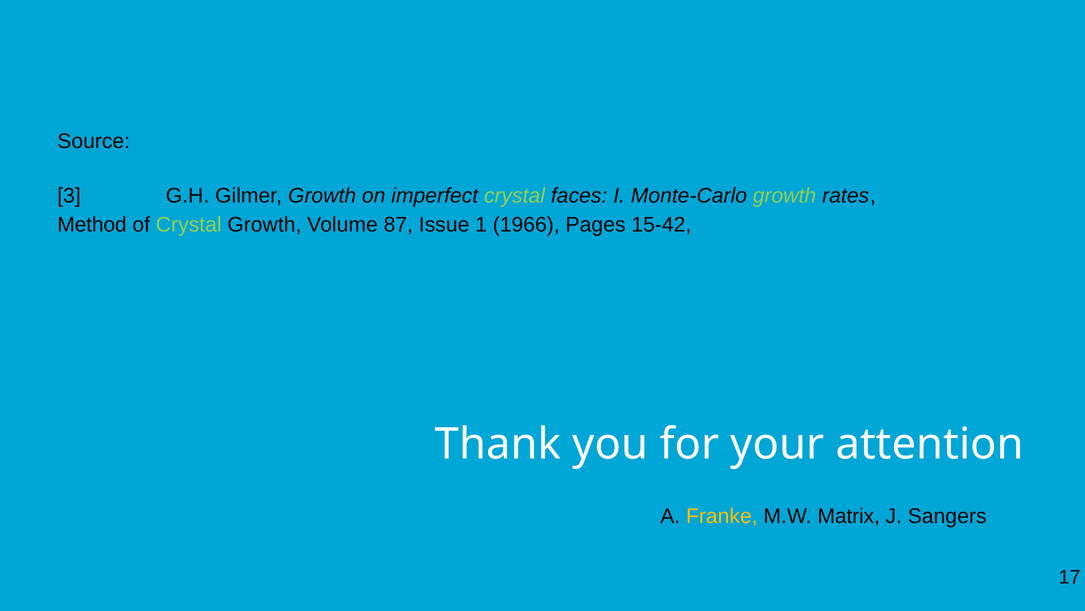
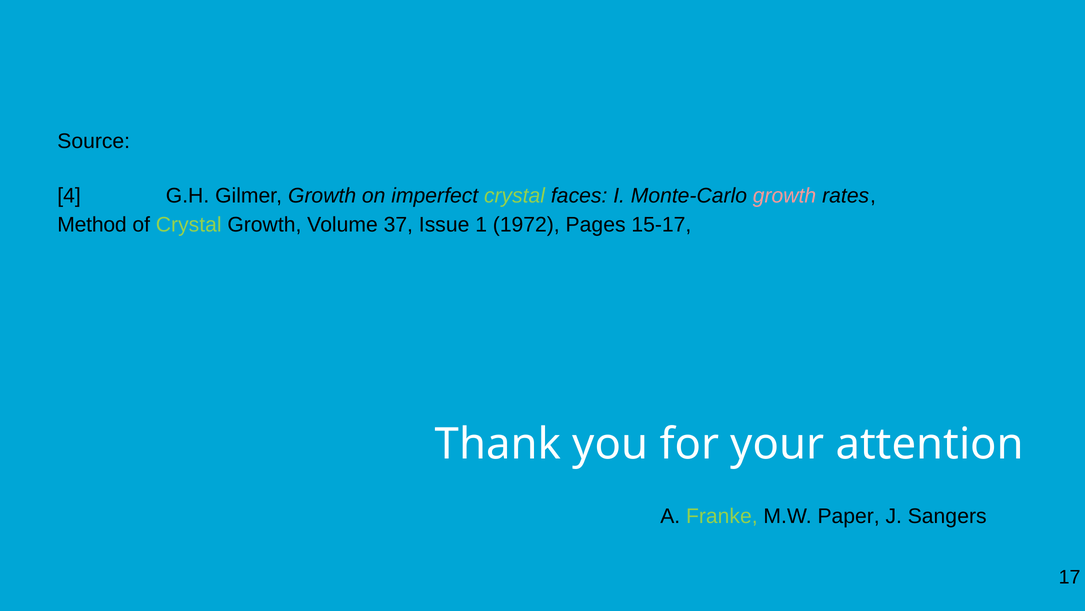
3: 3 -> 4
growth at (785, 196) colour: light green -> pink
87: 87 -> 37
1966: 1966 -> 1972
15-42: 15-42 -> 15-17
Franke colour: yellow -> light green
Matrix: Matrix -> Paper
